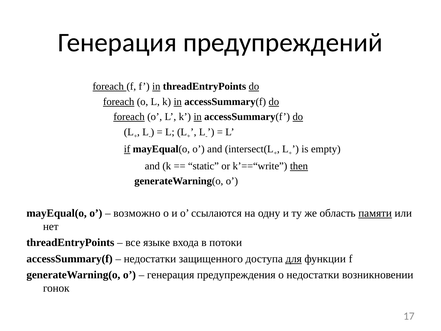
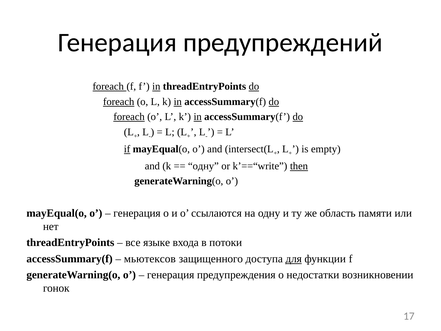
static at (203, 166): static -> одну
возможно at (137, 213): возможно -> генерация
памяти underline: present -> none
недостатки at (150, 259): недостатки -> мьютексов
